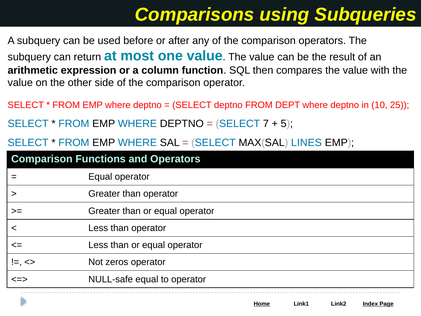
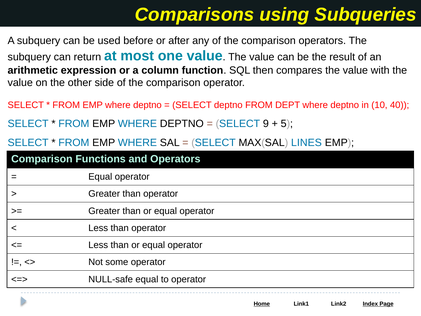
25: 25 -> 40
7: 7 -> 9
zeros: zeros -> some
